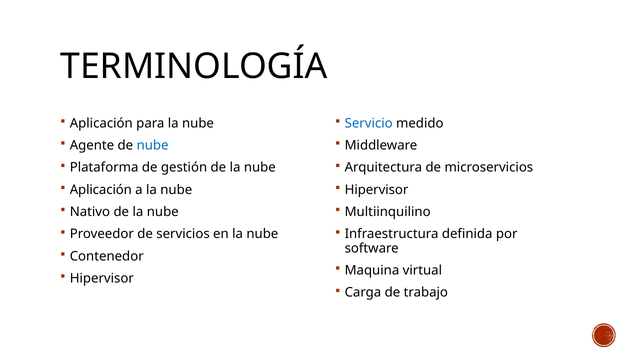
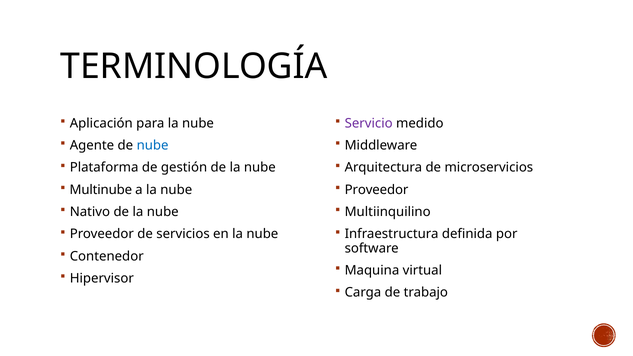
Servicio colour: blue -> purple
Aplicación at (101, 190): Aplicación -> Multinube
Hipervisor at (377, 190): Hipervisor -> Proveedor
